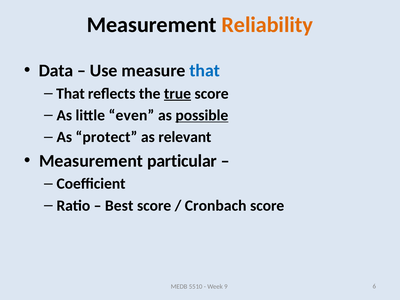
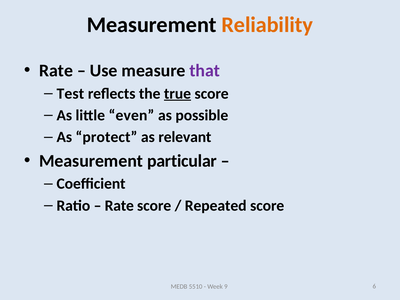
Data at (56, 71): Data -> Rate
that at (205, 71) colour: blue -> purple
That at (71, 94): That -> Test
possible underline: present -> none
Best at (119, 206): Best -> Rate
Cronbach: Cronbach -> Repeated
